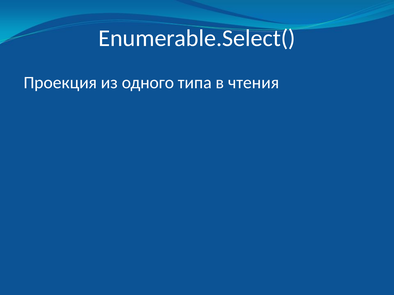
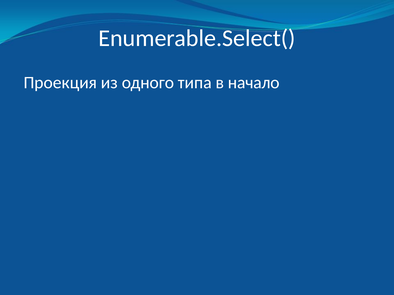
чтения: чтения -> начало
